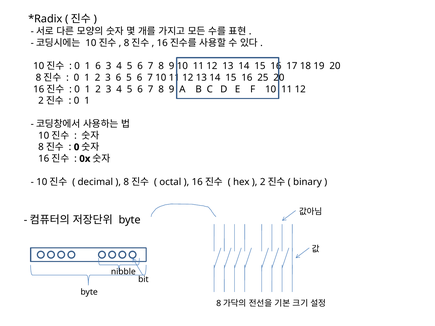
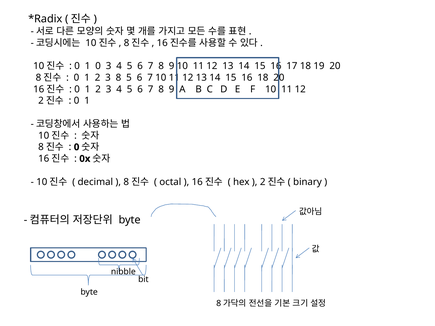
1 6: 6 -> 0
3 6: 6 -> 8
16 25: 25 -> 18
